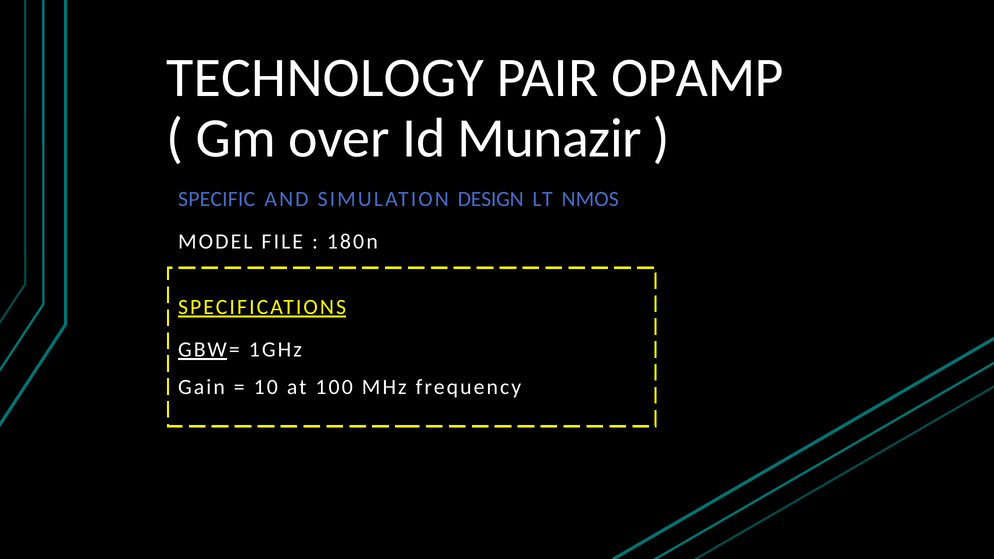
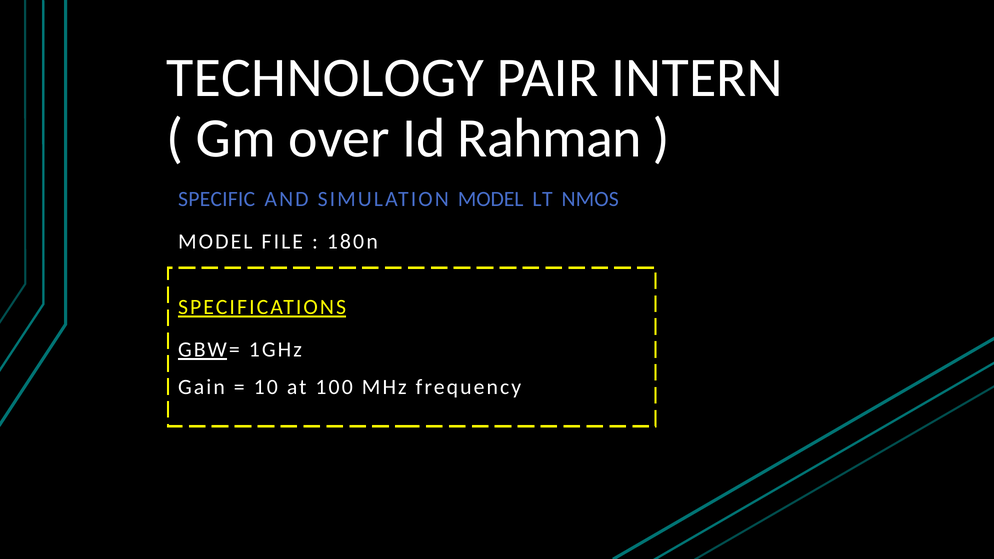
OPAMP: OPAMP -> INTERN
Munazir: Munazir -> Rahman
SIMULATION DESIGN: DESIGN -> MODEL
